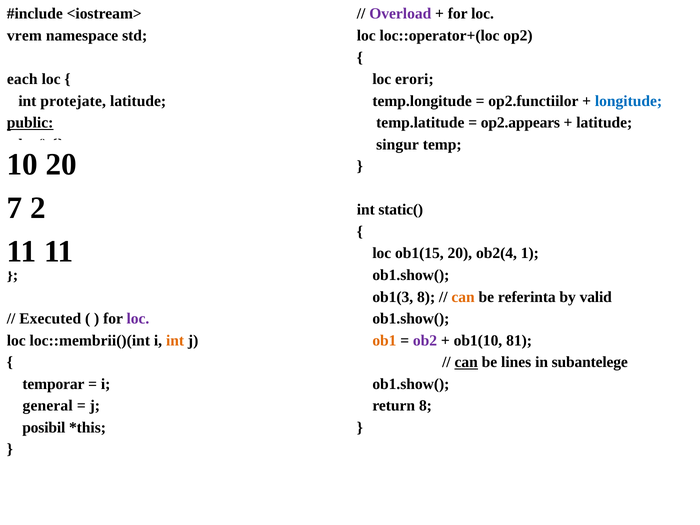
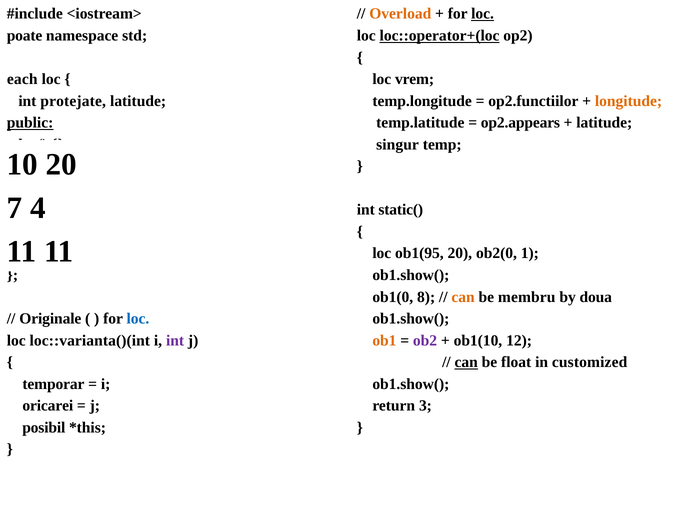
Overload colour: purple -> orange
loc at (483, 14) underline: none -> present
vrem: vrem -> poate
loc::operator+(loc underline: none -> present
erori: erori -> vrem
longitude at (629, 101) colour: blue -> orange
2: 2 -> 4
ob1(15: ob1(15 -> ob1(95
ob2(4: ob2(4 -> ob2(0
ob1(3: ob1(3 -> ob1(0
referinta: referinta -> membru
valid: valid -> doua
Executed: Executed -> Originale
loc at (138, 319) colour: purple -> blue
loc::membrii()(int: loc::membrii()(int -> loc::varianta()(int
int at (175, 340) colour: orange -> purple
81: 81 -> 12
lines: lines -> float
subantelege: subantelege -> customized
general: general -> oricarei
return 8: 8 -> 3
